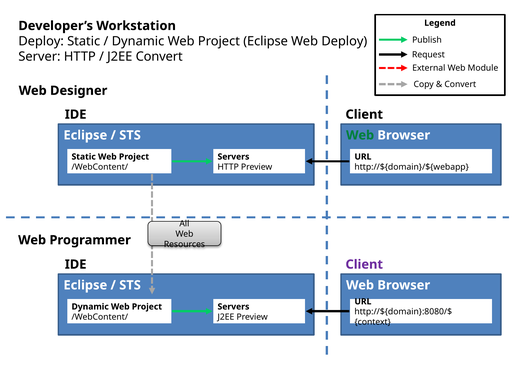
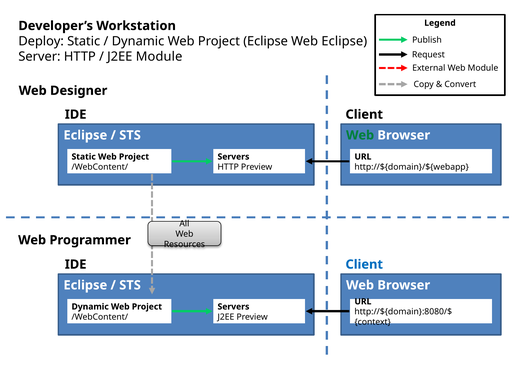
Web Deploy: Deploy -> Eclipse
J2EE Convert: Convert -> Module
Client at (364, 265) colour: purple -> blue
